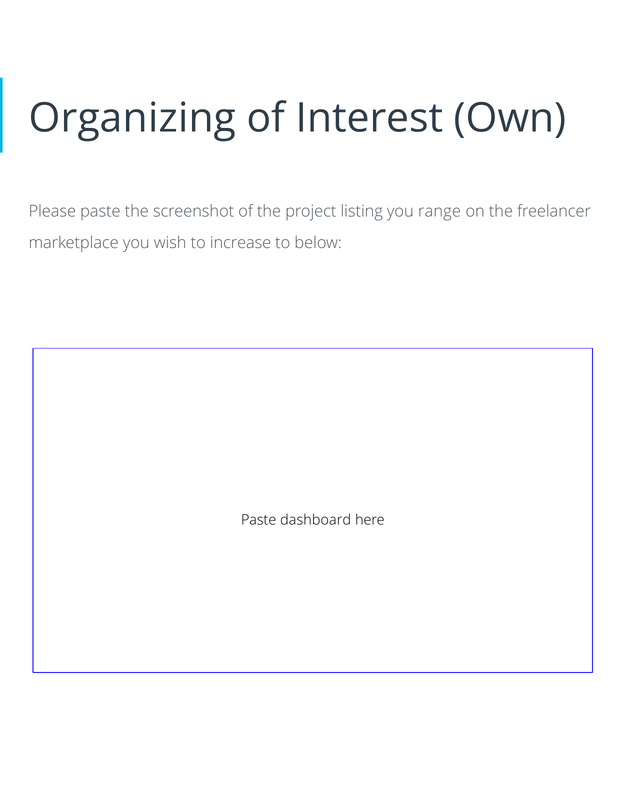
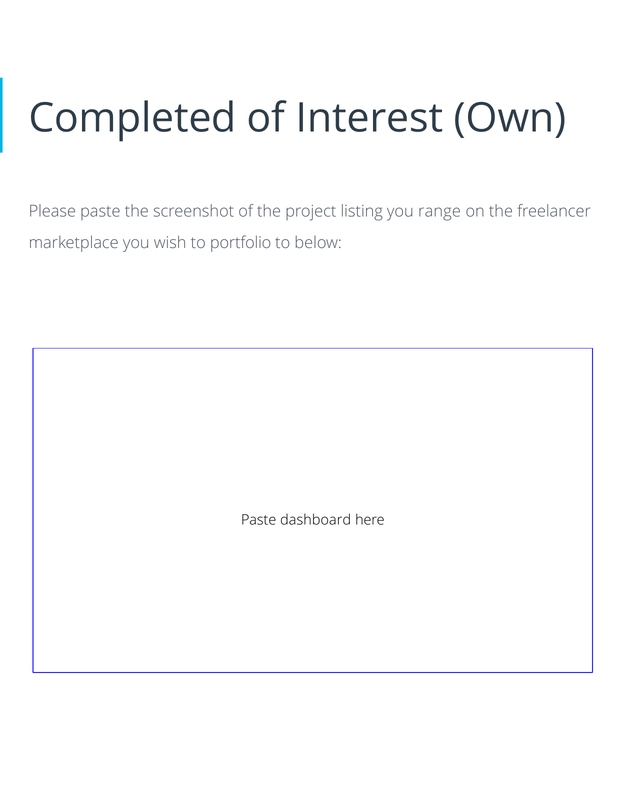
Organizing: Organizing -> Completed
increase: increase -> portfolio
